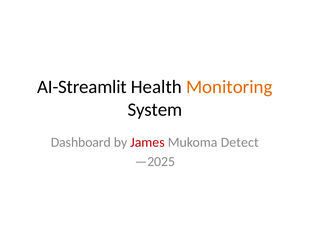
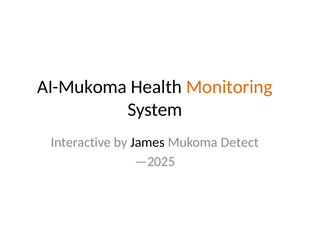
AI-Streamlit: AI-Streamlit -> AI-Mukoma
Dashboard: Dashboard -> Interactive
James colour: red -> black
